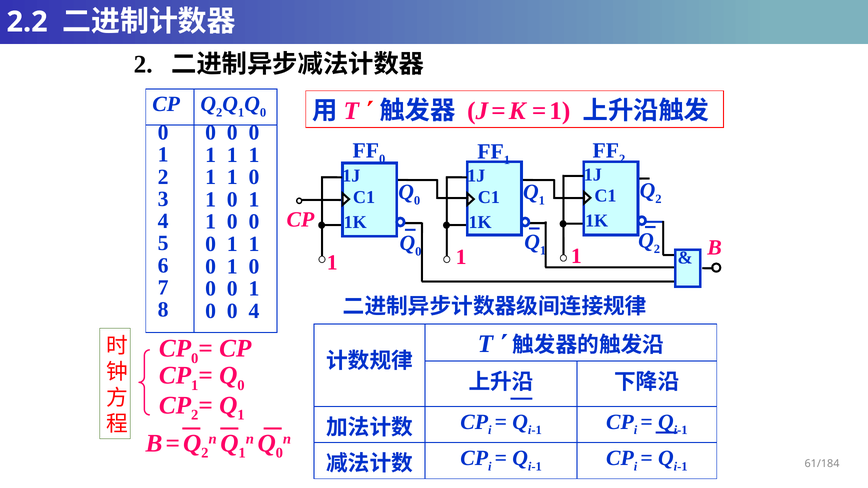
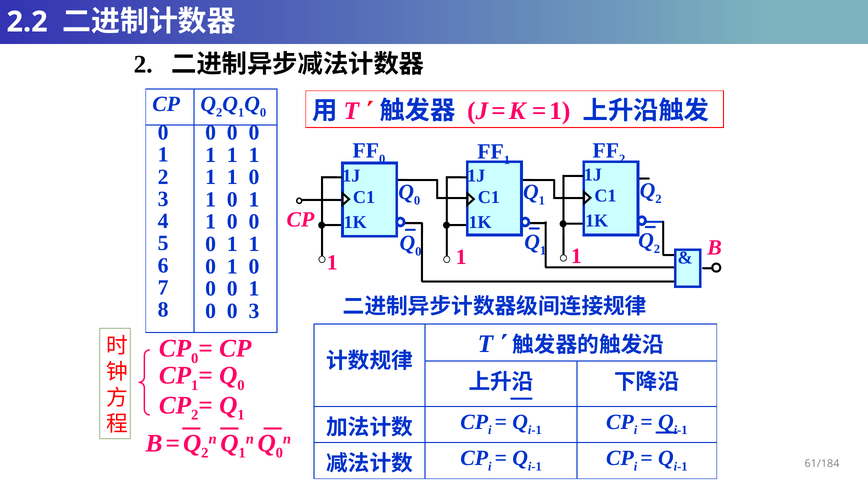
0 4: 4 -> 3
